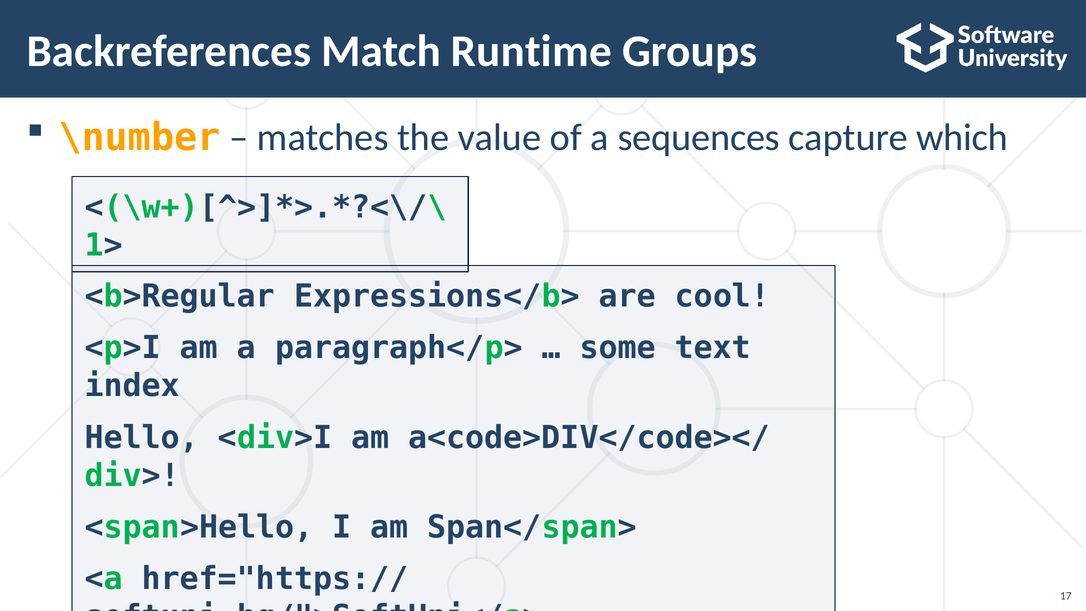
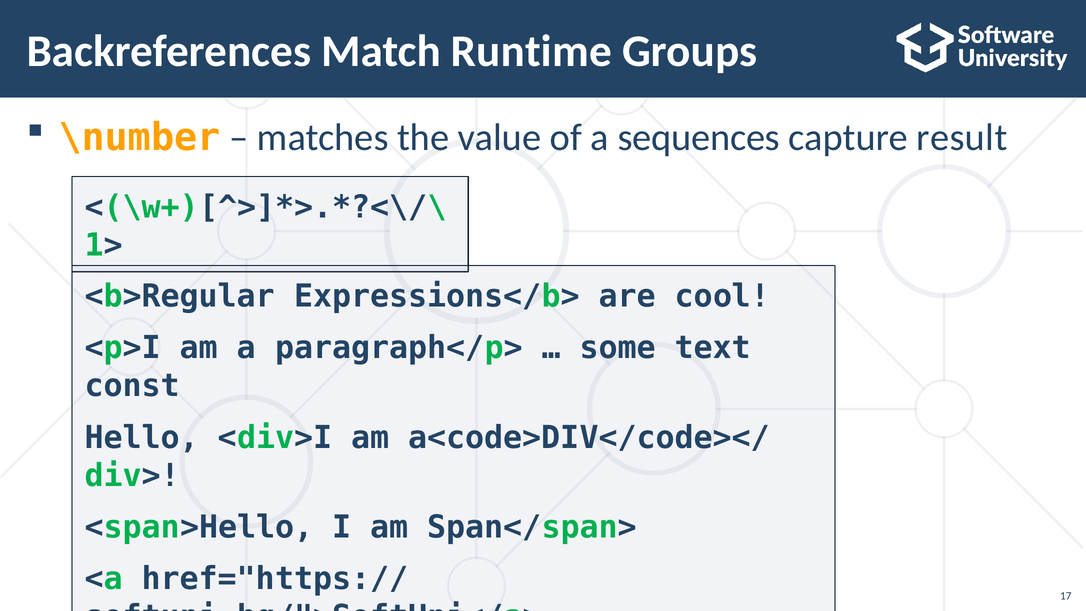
which: which -> result
index: index -> const
